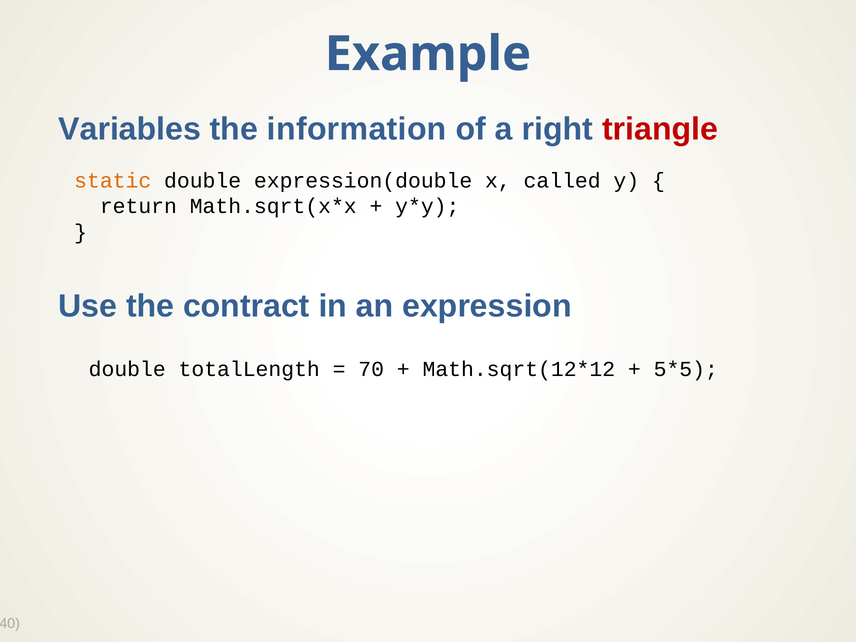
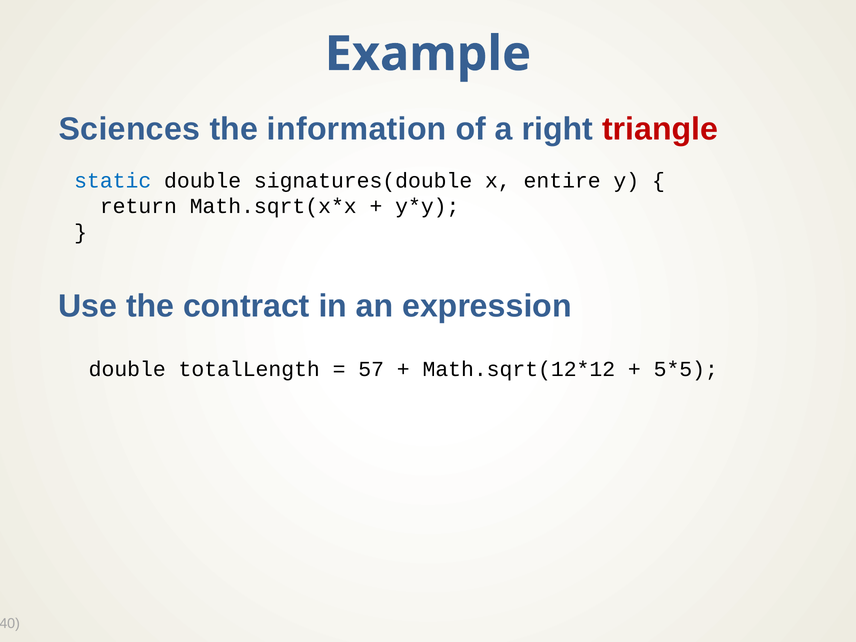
Variables: Variables -> Sciences
static colour: orange -> blue
expression(double: expression(double -> signatures(double
called: called -> entire
70: 70 -> 57
